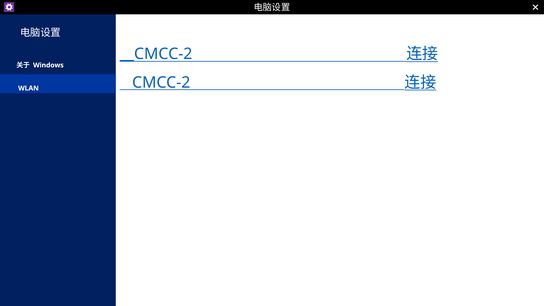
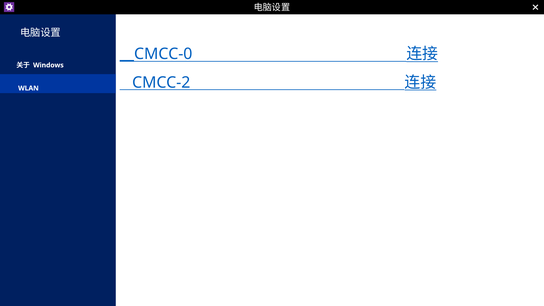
CMCC-2 at (163, 54): CMCC-2 -> CMCC-0
